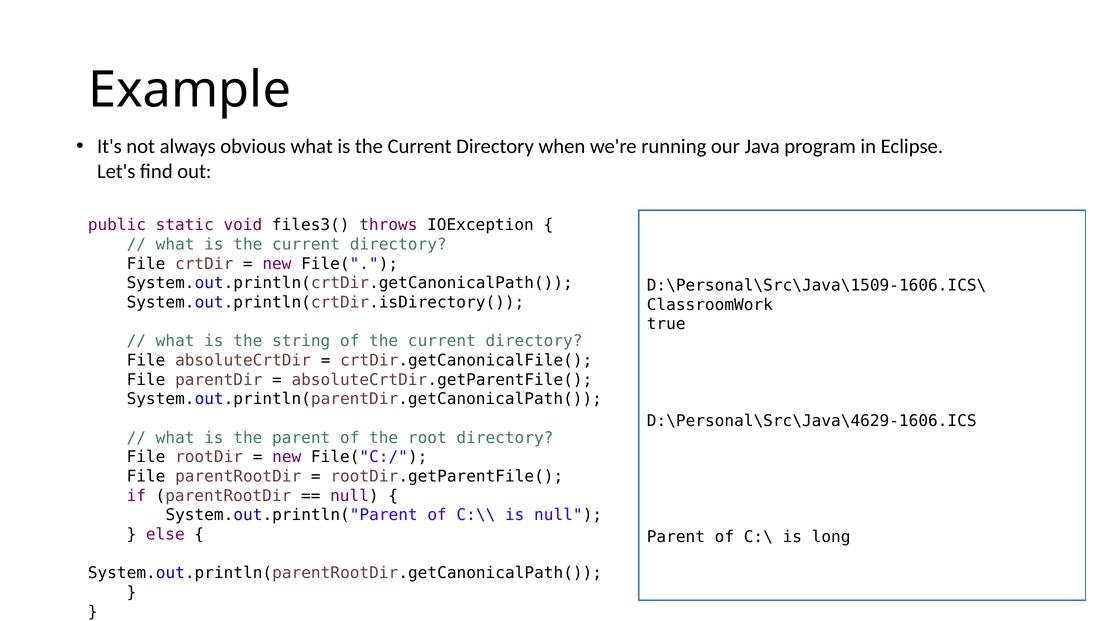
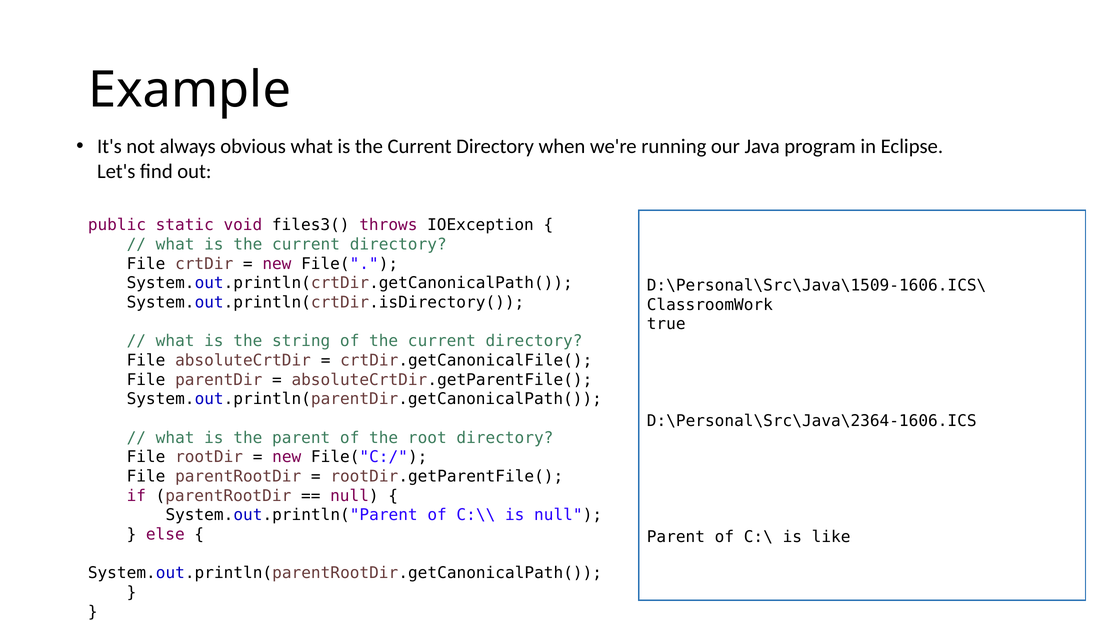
D:\Personal\Src\Java\4629-1606.ICS: D:\Personal\Src\Java\4629-1606.ICS -> D:\Personal\Src\Java\2364-1606.ICS
long: long -> like
